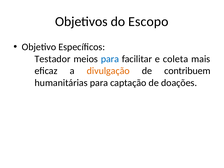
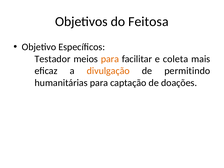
Escopo: Escopo -> Feitosa
para at (110, 59) colour: blue -> orange
contribuem: contribuem -> permitindo
